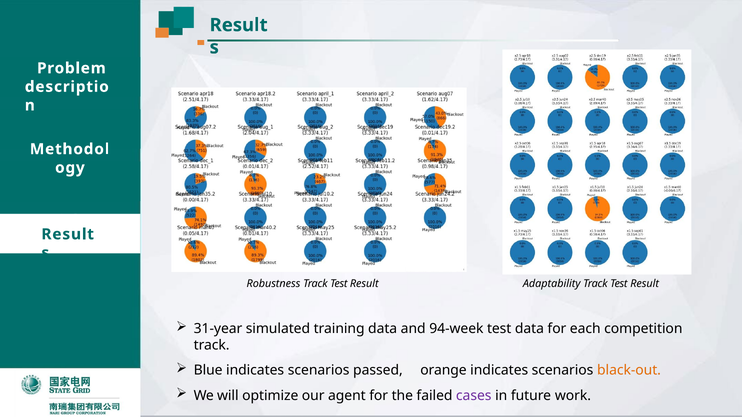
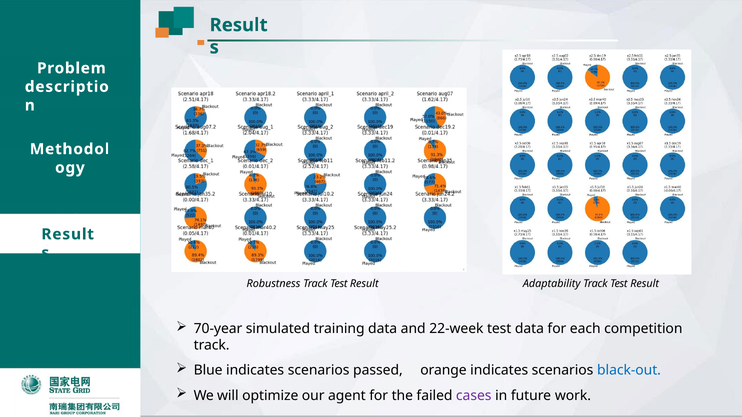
31-year: 31-year -> 70-year
94-week: 94-week -> 22-week
black-out colour: orange -> blue
